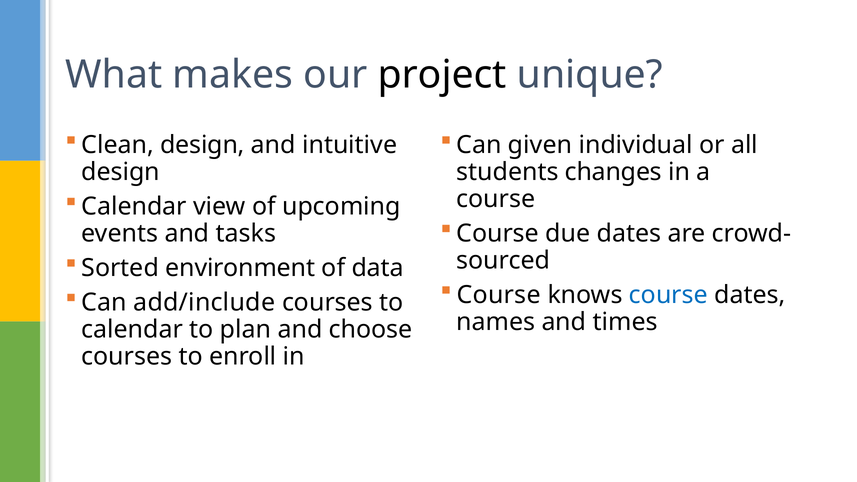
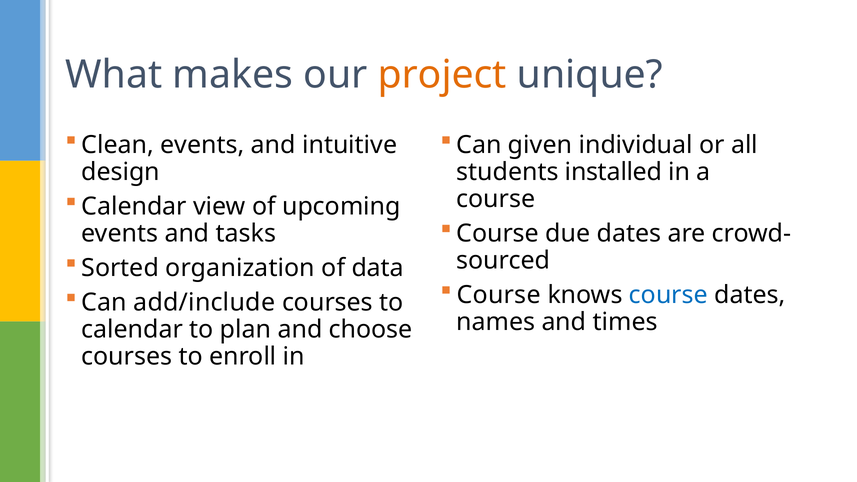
project colour: black -> orange
Clean design: design -> events
changes: changes -> installed
environment: environment -> organization
